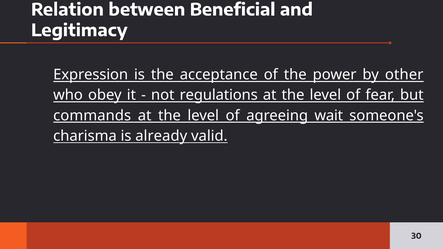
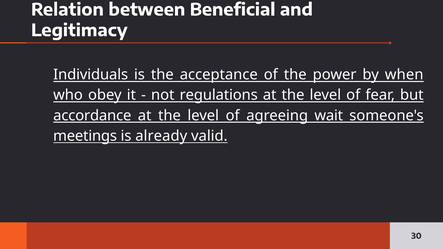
Expression: Expression -> Individuals
other: other -> when
commands: commands -> accordance
charisma: charisma -> meetings
